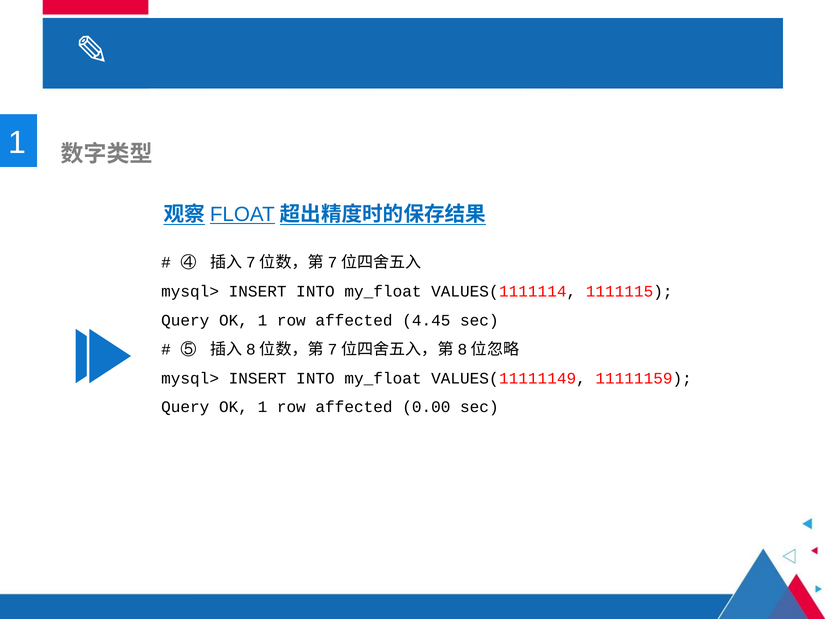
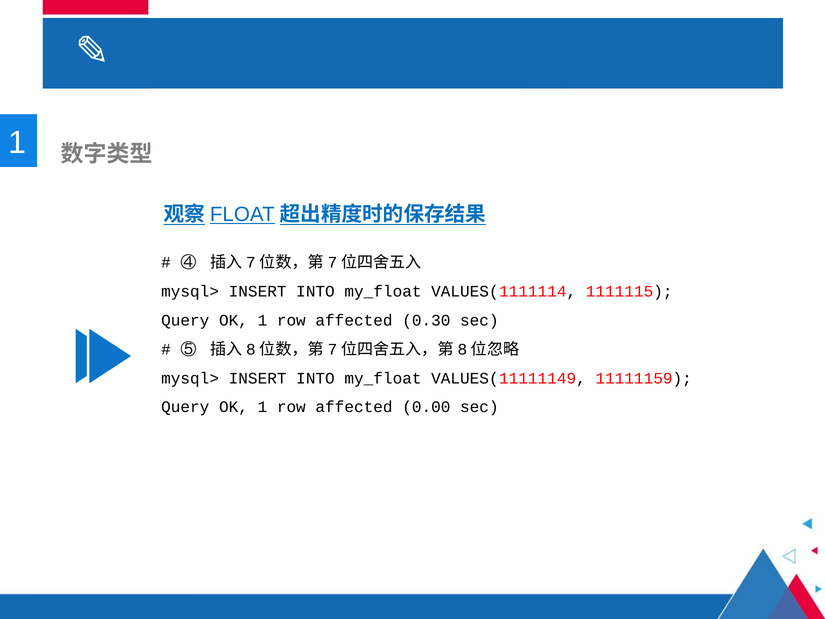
4.45: 4.45 -> 0.30
